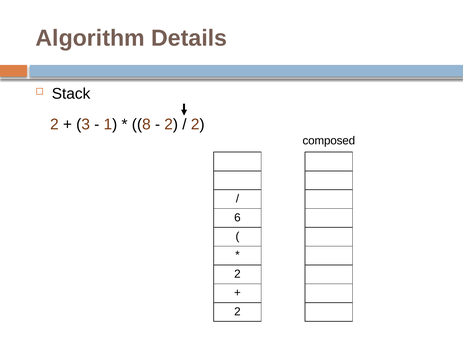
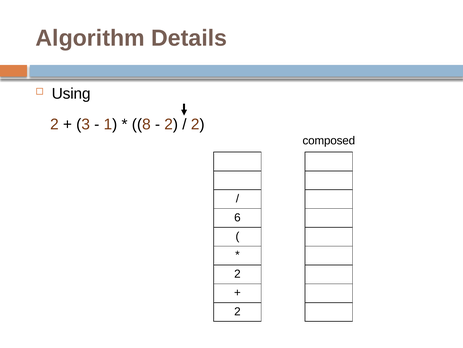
Stack: Stack -> Using
